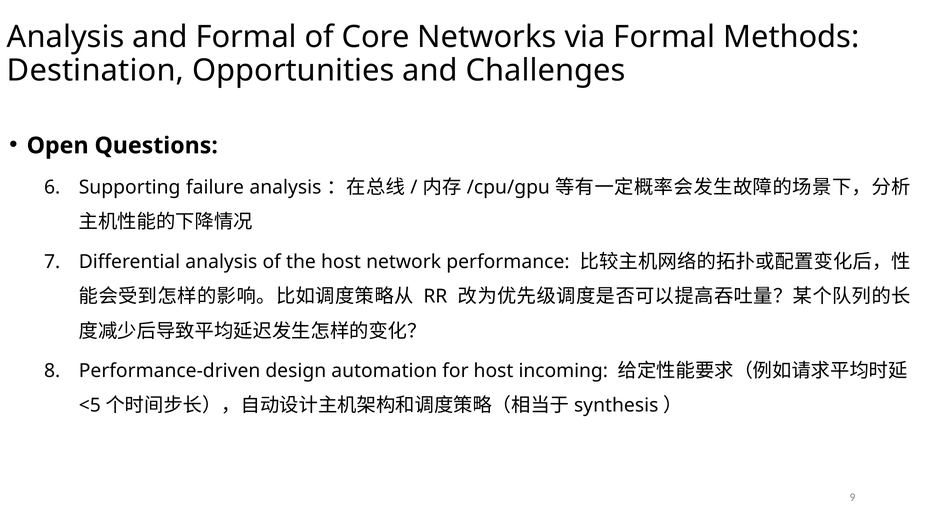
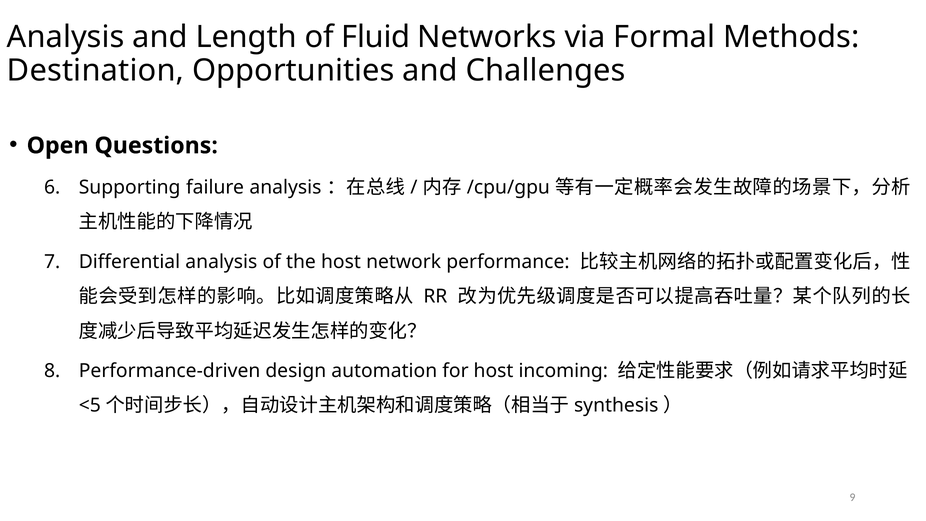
and Formal: Formal -> Length
Core: Core -> Fluid
